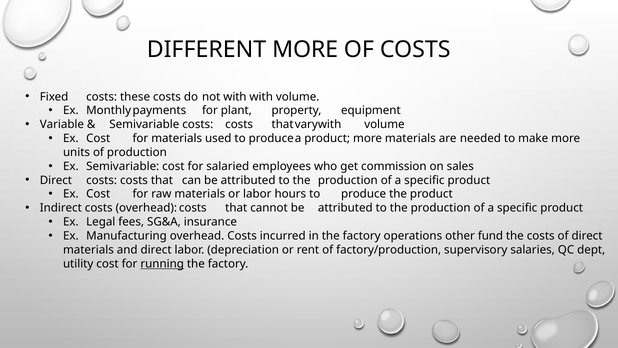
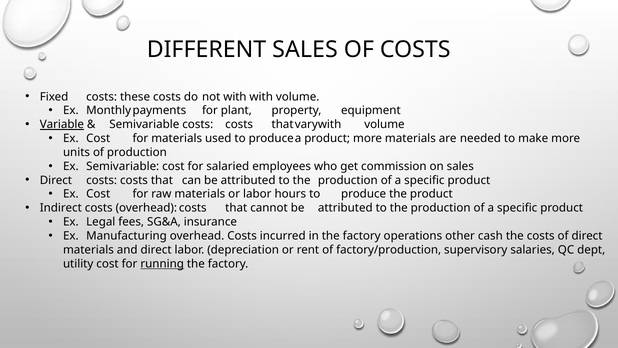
DIFFERENT MORE: MORE -> SALES
Variable underline: none -> present
fund: fund -> cash
